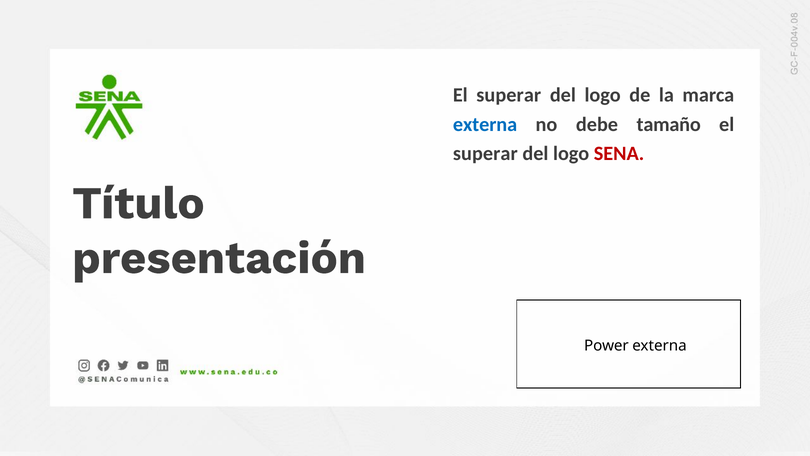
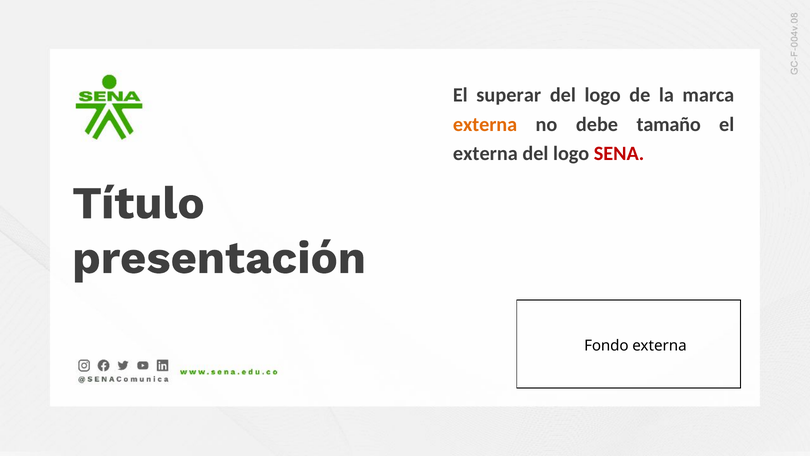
externa at (485, 124) colour: blue -> orange
superar at (485, 153): superar -> externa
Power: Power -> Fondo
